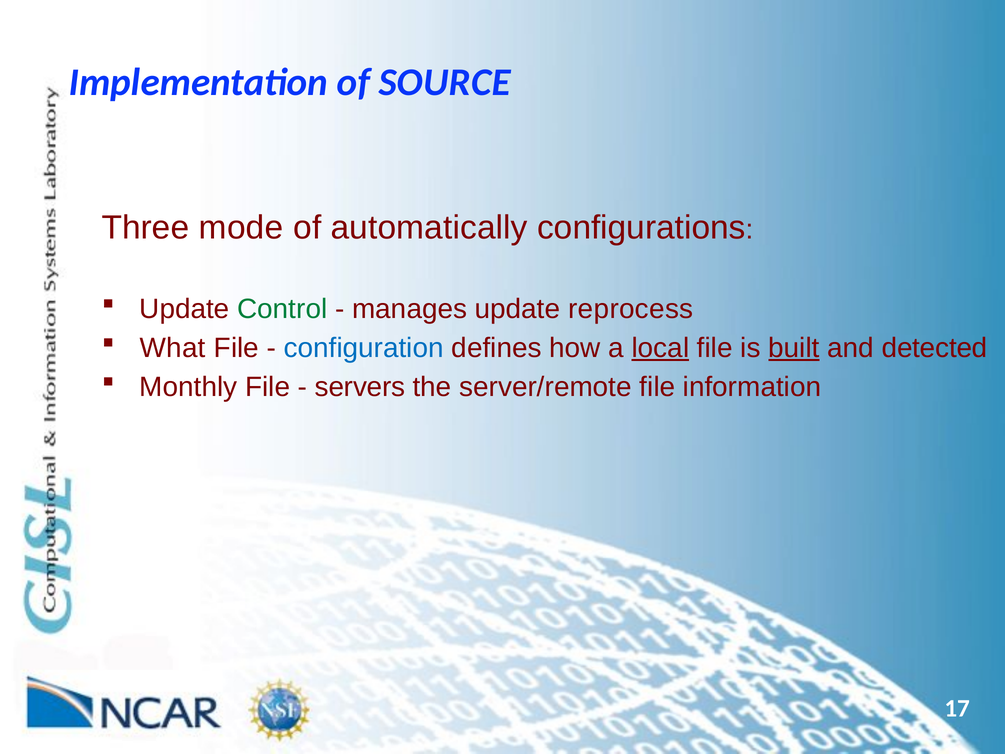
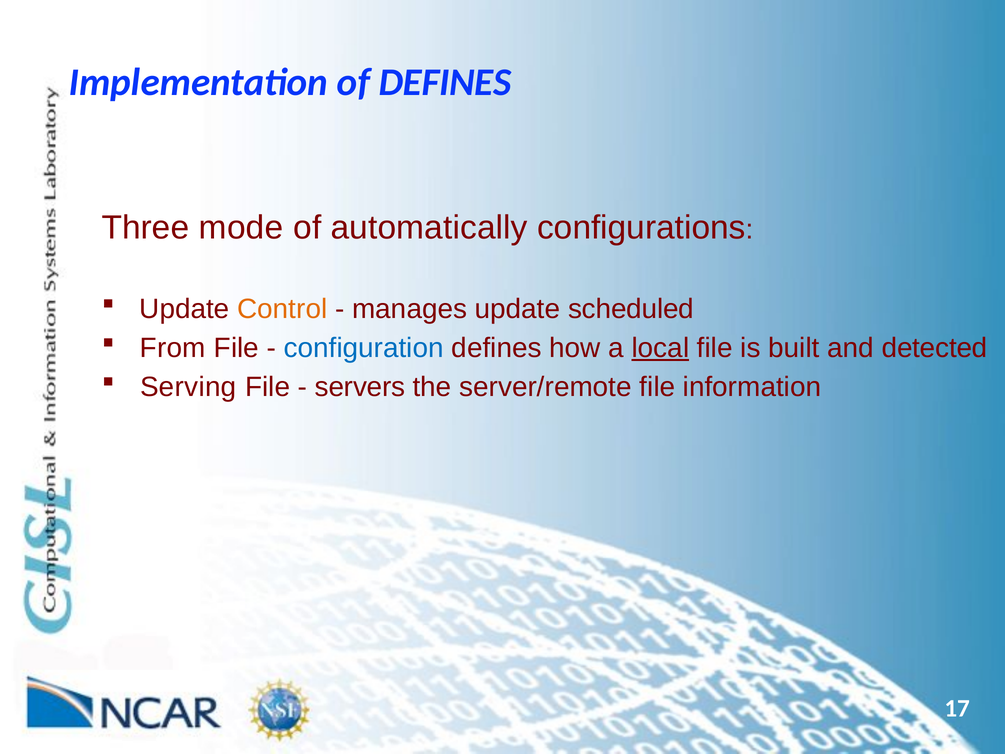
of SOURCE: SOURCE -> DEFINES
Control colour: green -> orange
reprocess: reprocess -> scheduled
What: What -> From
built underline: present -> none
Monthly: Monthly -> Serving
